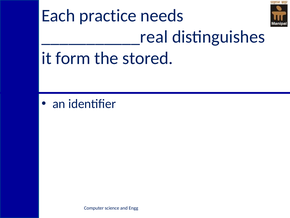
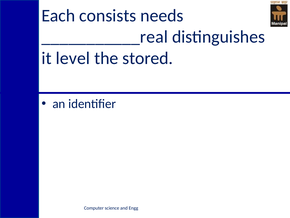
practice: practice -> consists
form: form -> level
